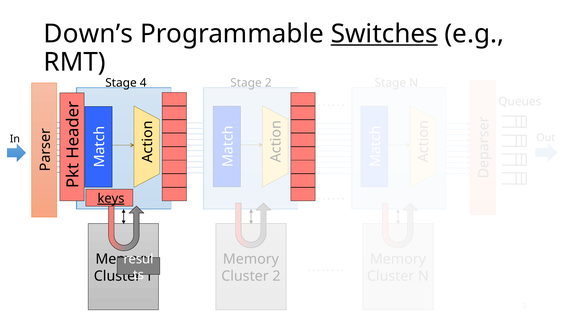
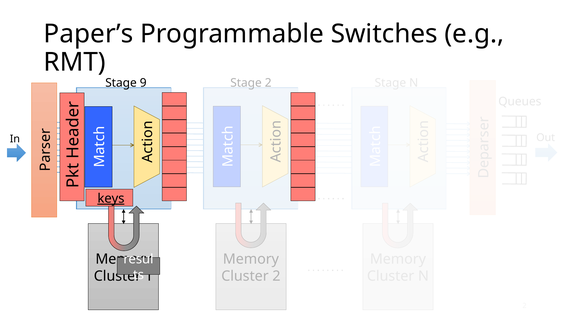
Down’s: Down’s -> Paper’s
Switches underline: present -> none
4: 4 -> 9
